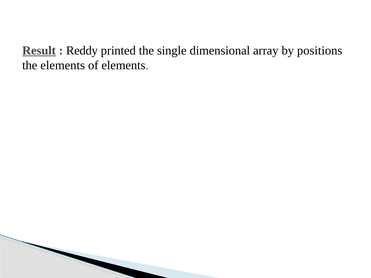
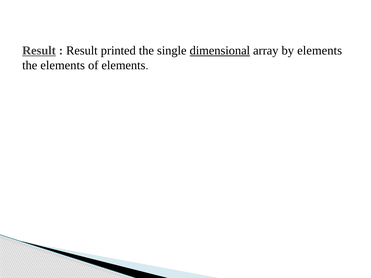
Reddy at (82, 51): Reddy -> Result
dimensional underline: none -> present
by positions: positions -> elements
